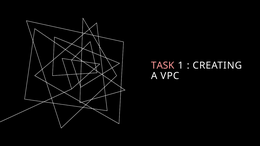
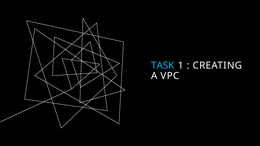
TASK colour: pink -> light blue
